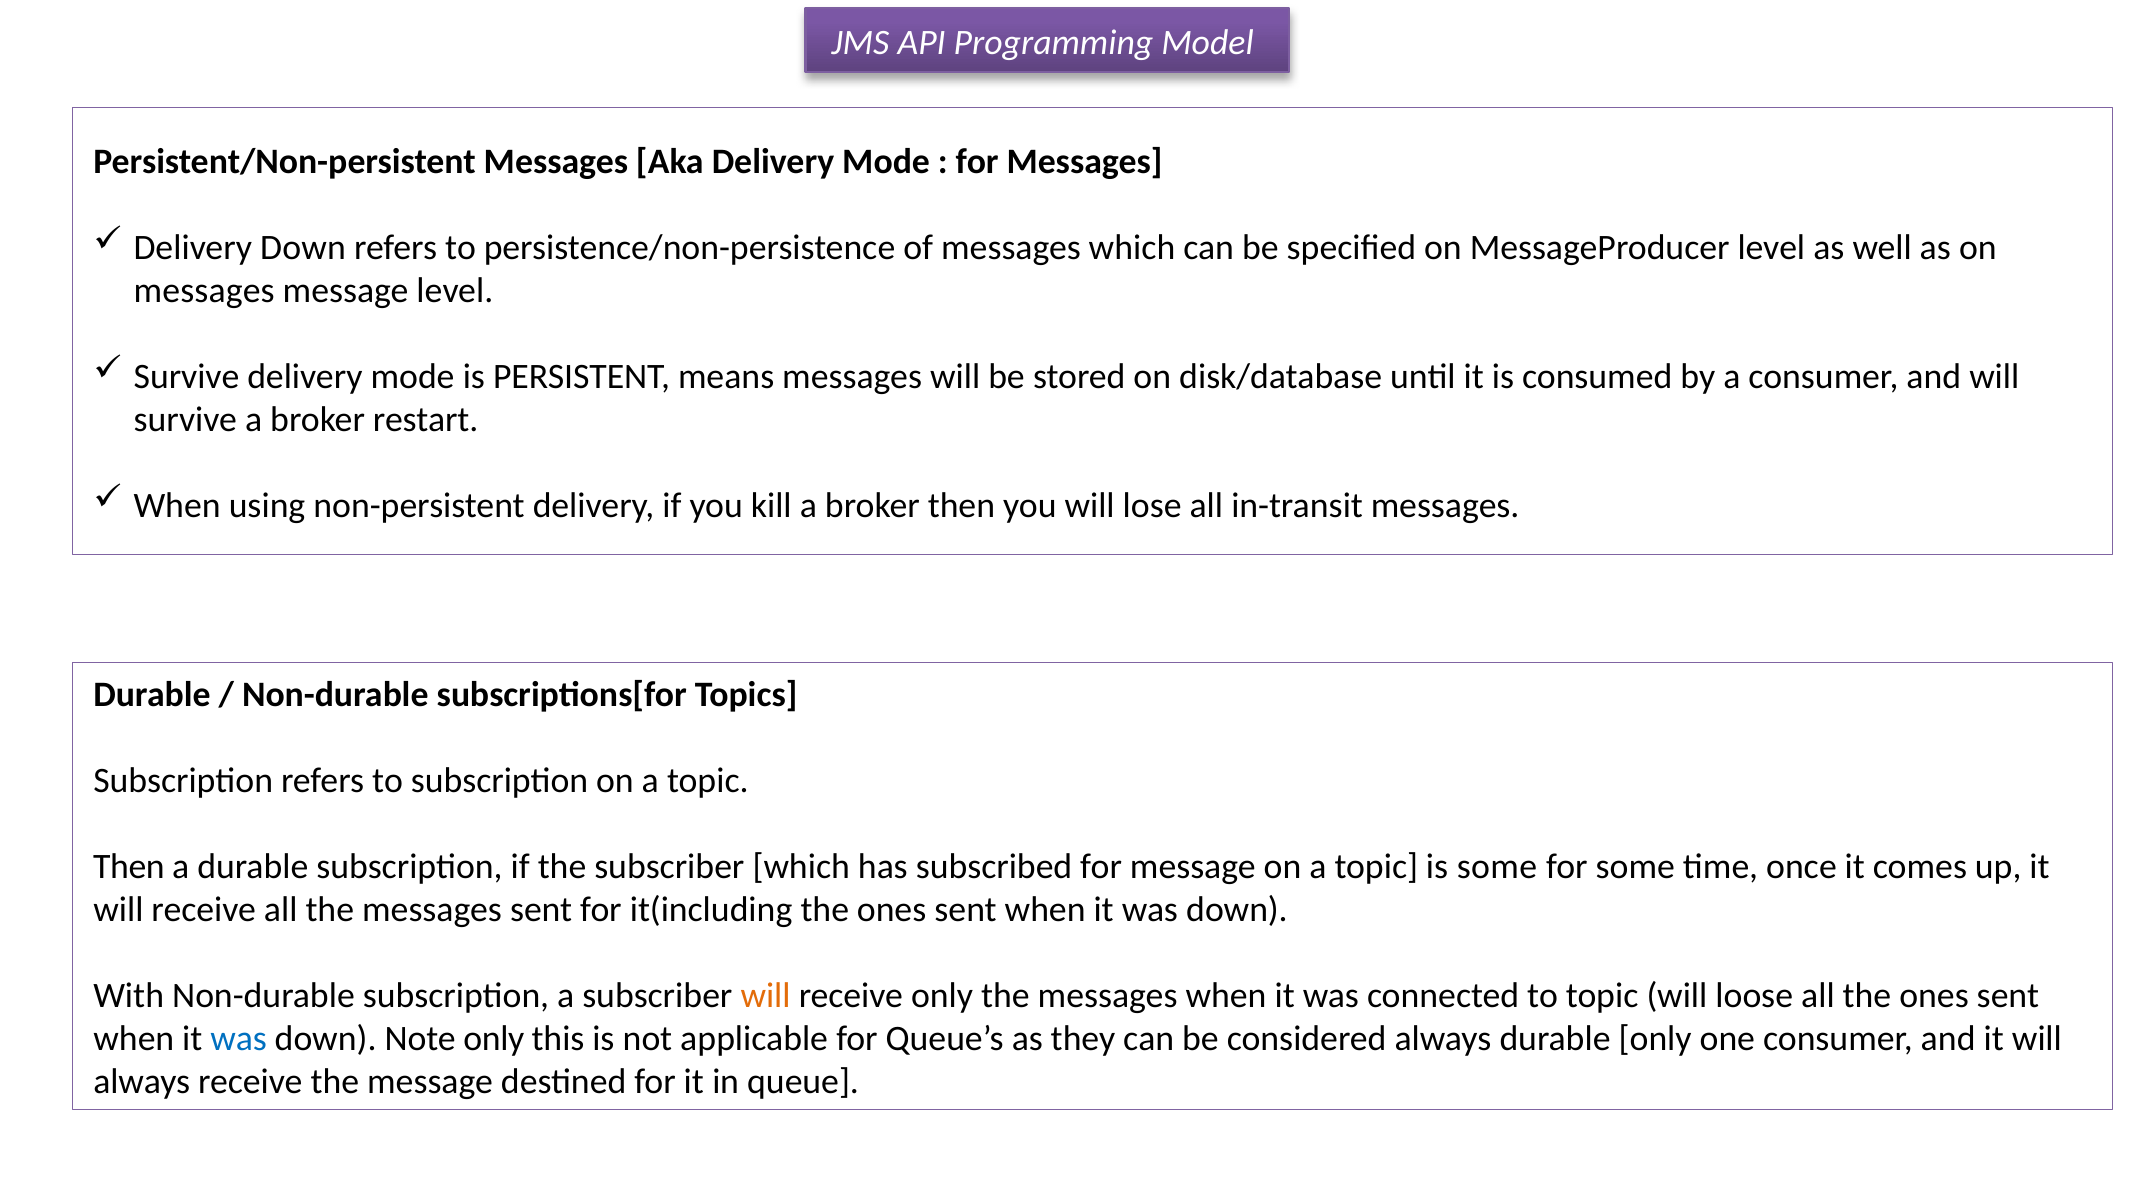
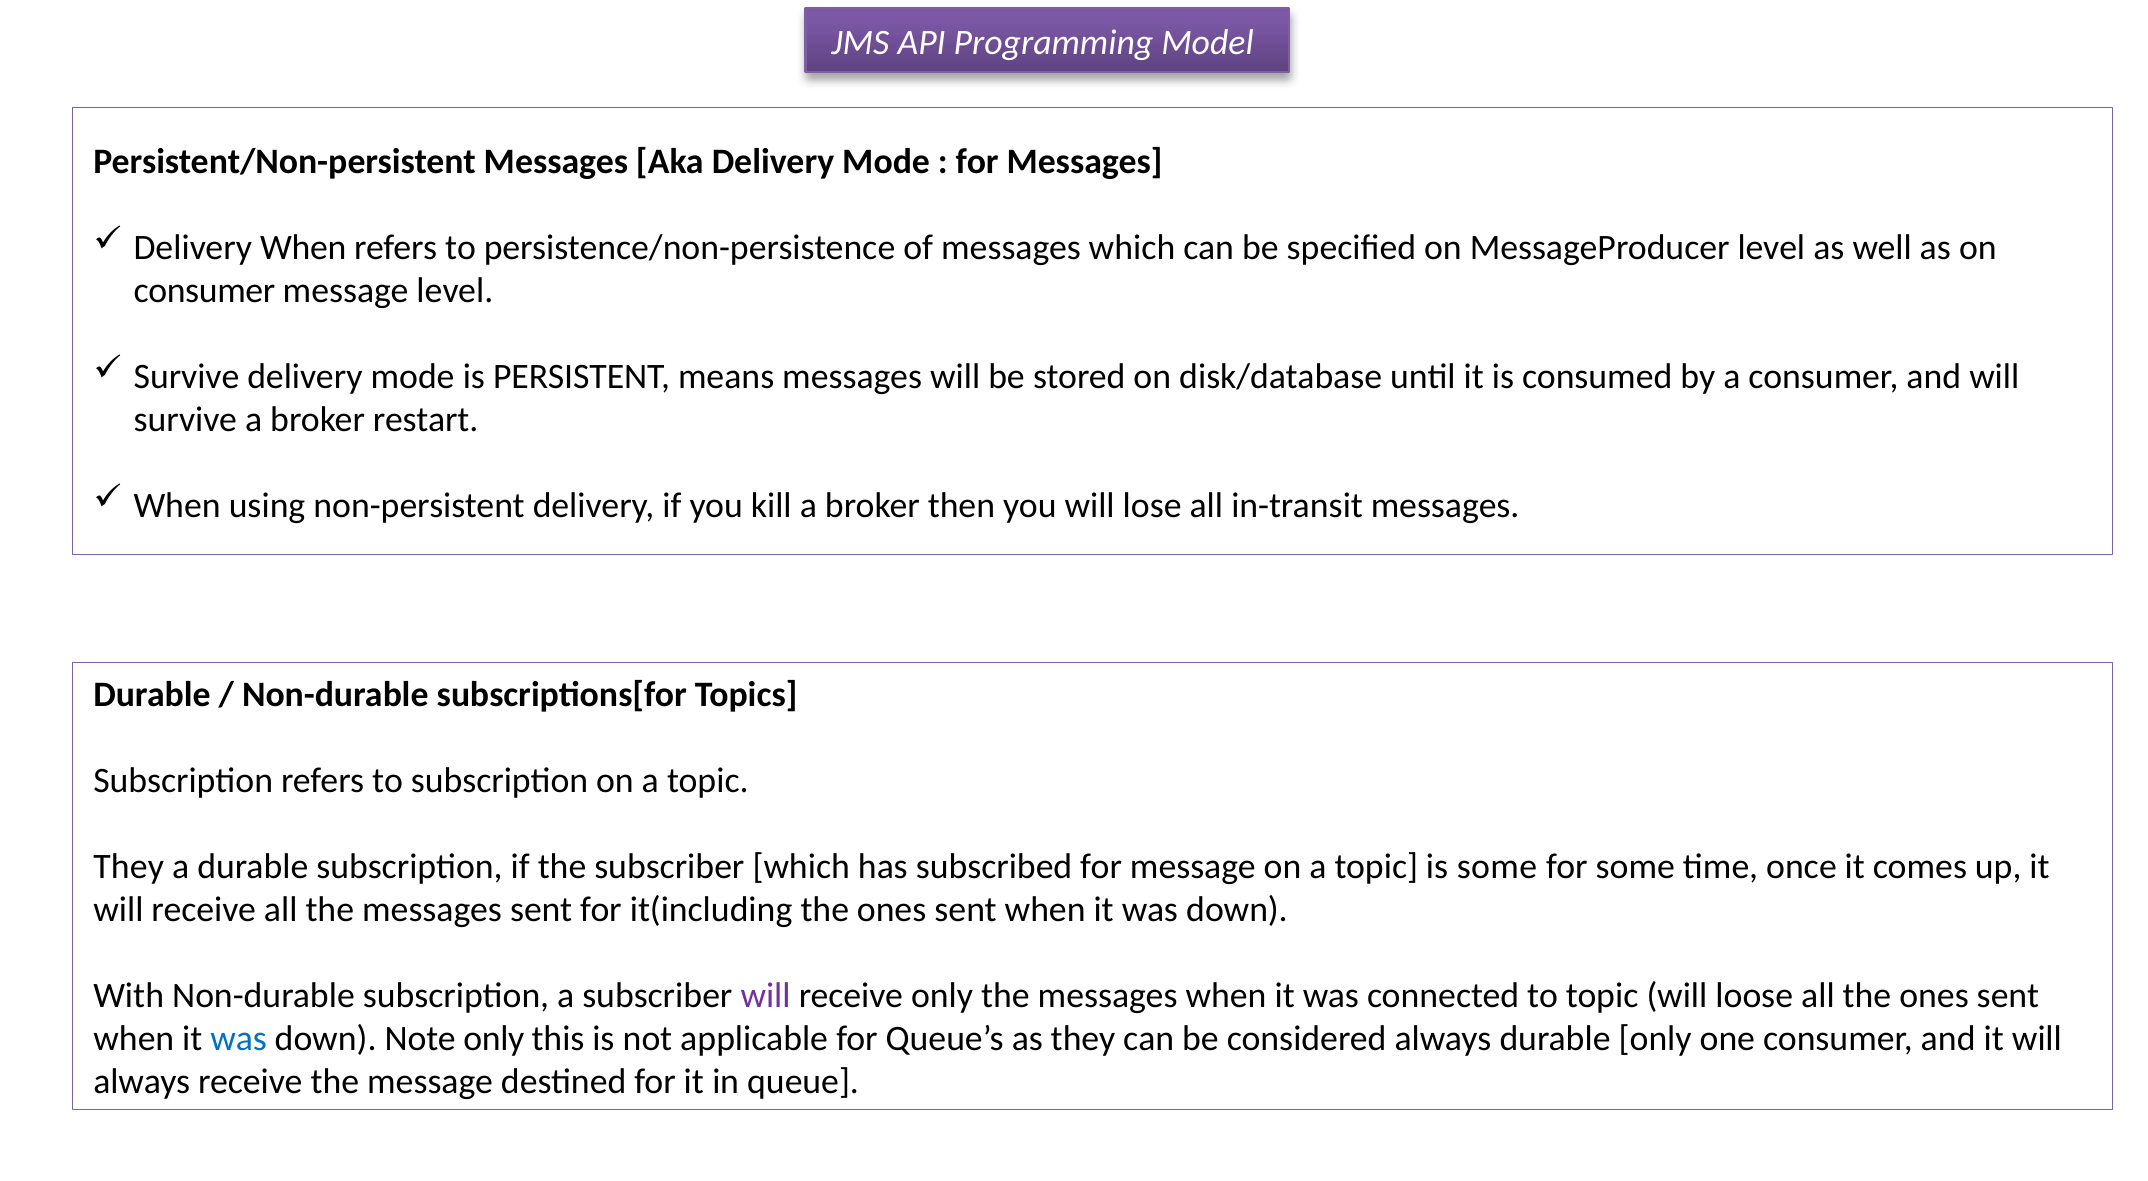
Delivery Down: Down -> When
messages at (204, 291): messages -> consumer
Then at (129, 867): Then -> They
will at (766, 996) colour: orange -> purple
